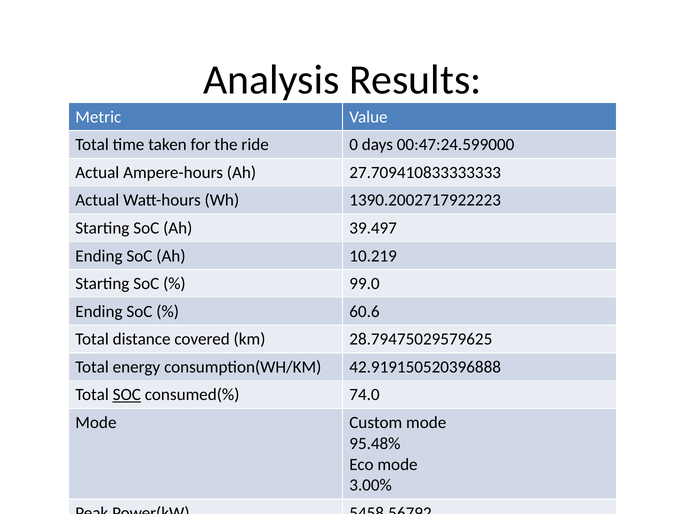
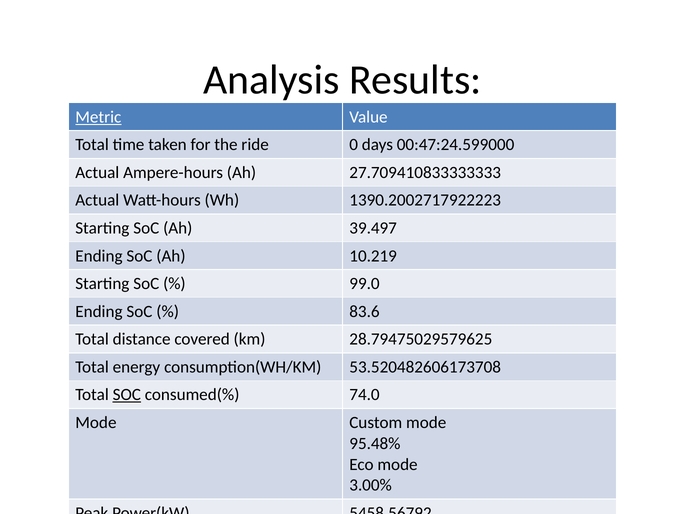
Metric underline: none -> present
60.6: 60.6 -> 83.6
42.919150520396888: 42.919150520396888 -> 53.520482606173708
